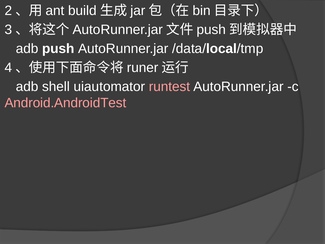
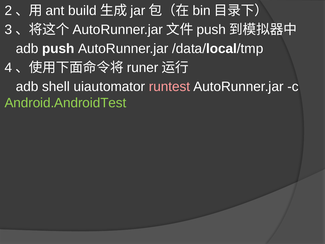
Android.AndroidTest colour: pink -> light green
